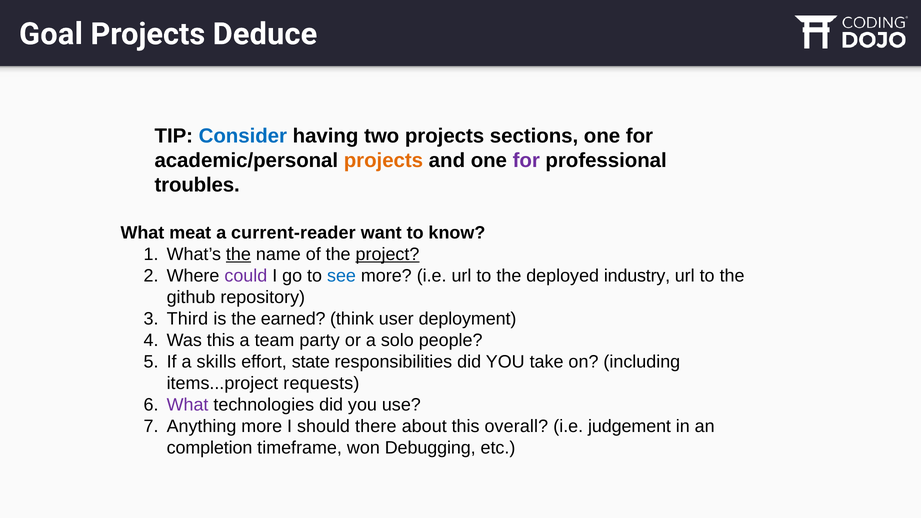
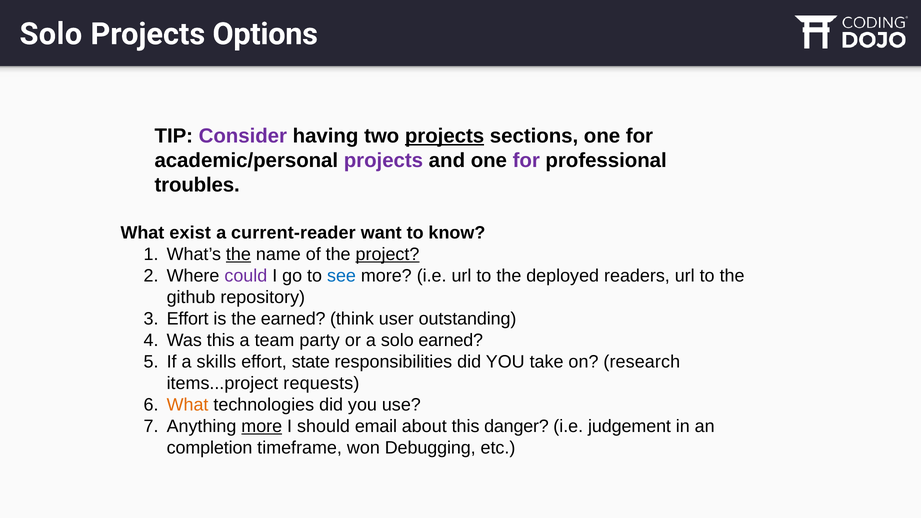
Goal at (51, 34): Goal -> Solo
Deduce: Deduce -> Options
Consider colour: blue -> purple
projects at (445, 136) underline: none -> present
projects at (383, 161) colour: orange -> purple
meat: meat -> exist
industry: industry -> readers
Third at (187, 319): Third -> Effort
deployment: deployment -> outstanding
solo people: people -> earned
including: including -> research
What at (188, 405) colour: purple -> orange
more at (262, 426) underline: none -> present
there: there -> email
overall: overall -> danger
